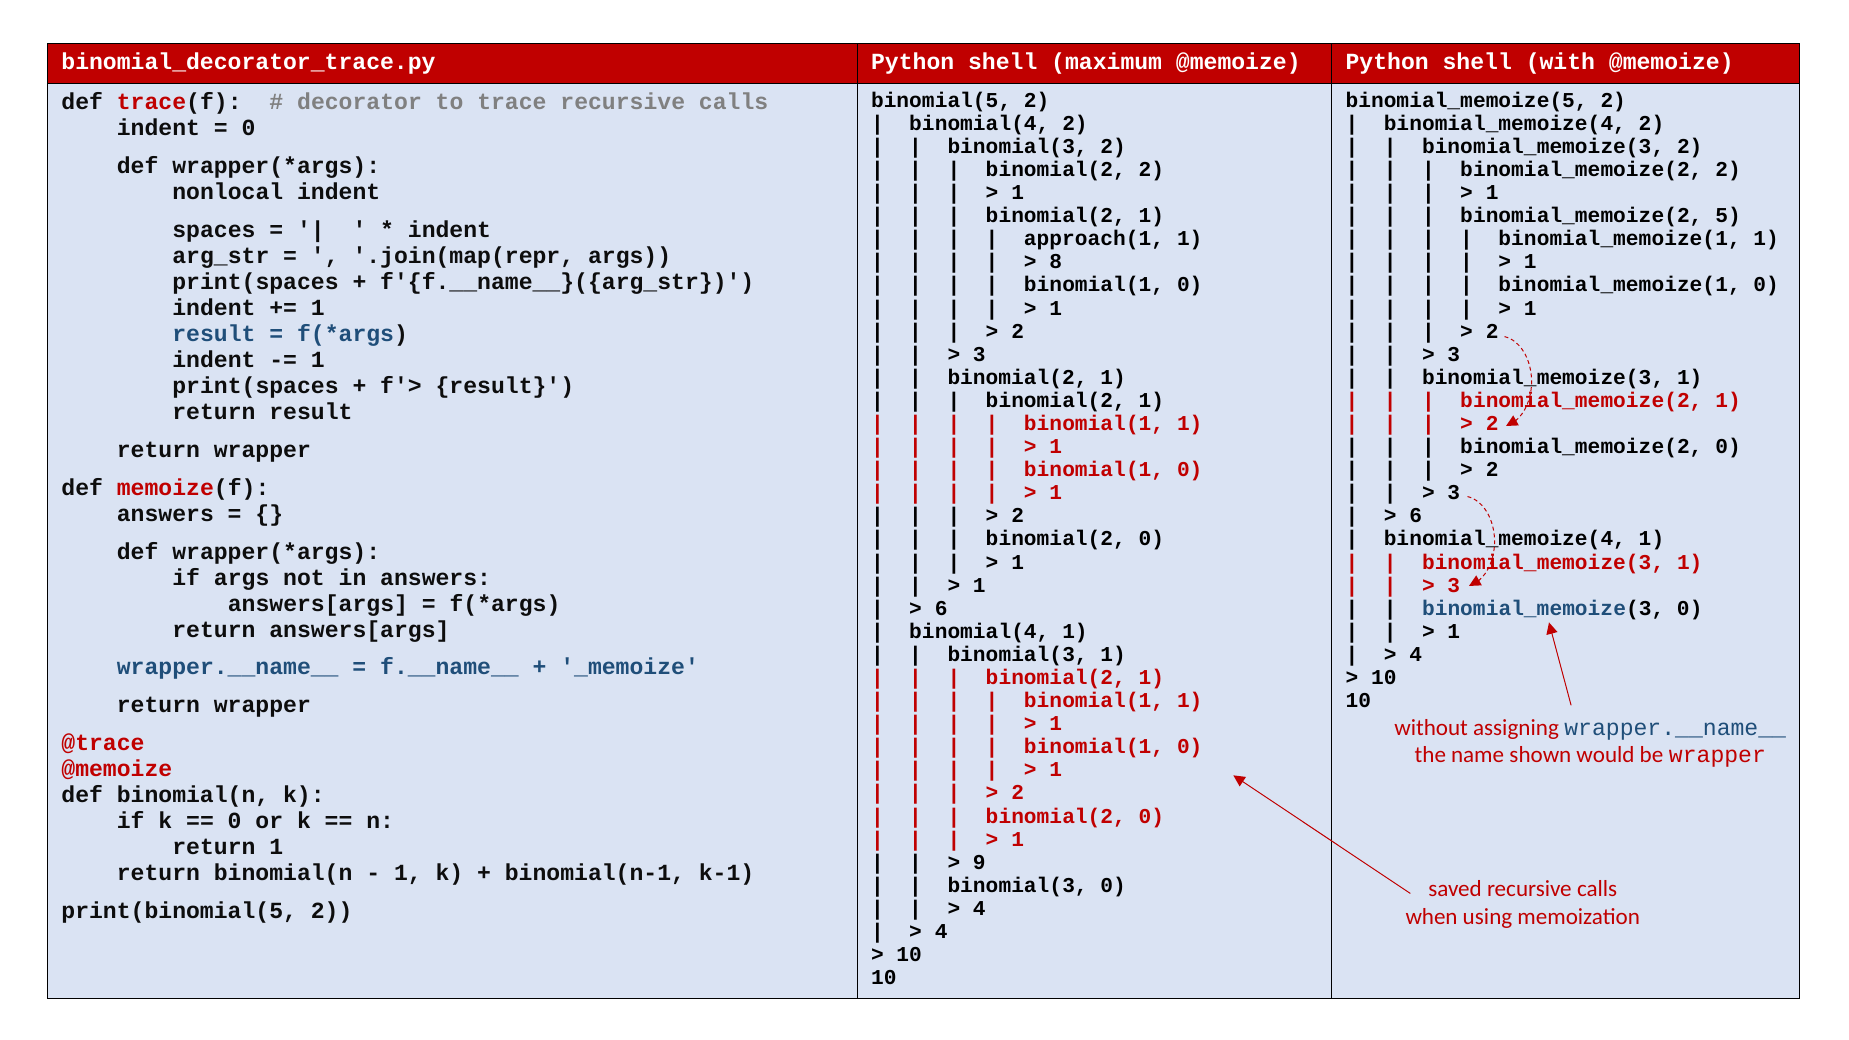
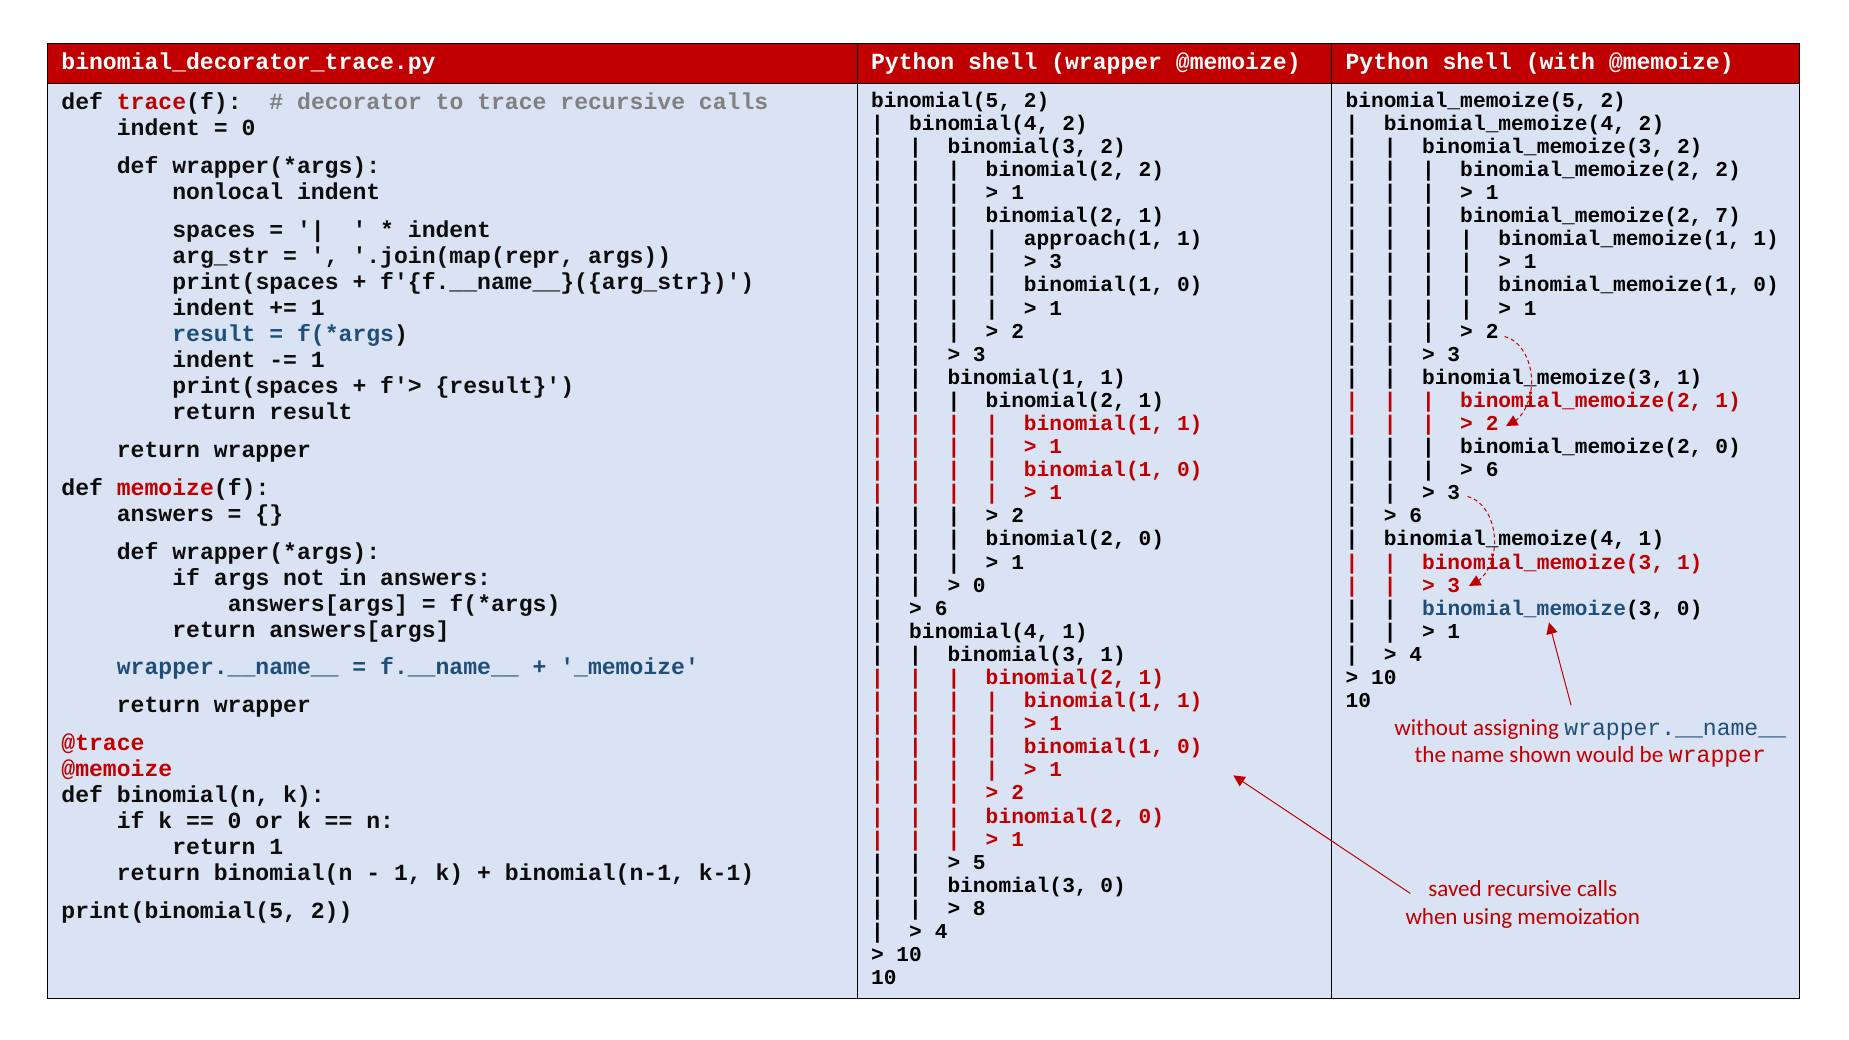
shell maximum: maximum -> wrapper
5: 5 -> 7
8 at (1056, 262): 8 -> 3
binomial(2 at (1018, 377): binomial(2 -> binomial(1
2 at (1492, 470): 2 -> 6
1 at (979, 585): 1 -> 0
9: 9 -> 5
4 at (979, 908): 4 -> 8
